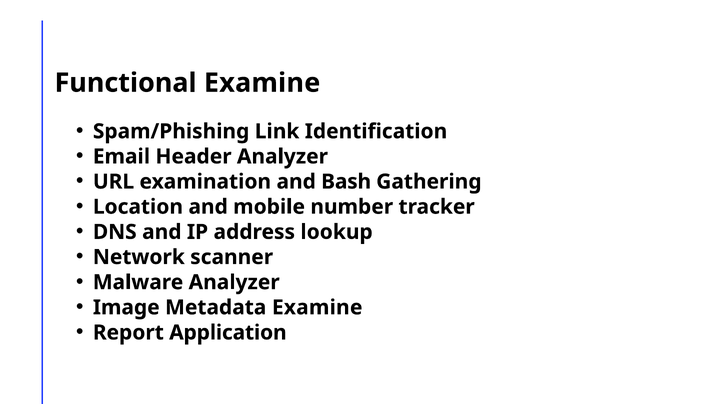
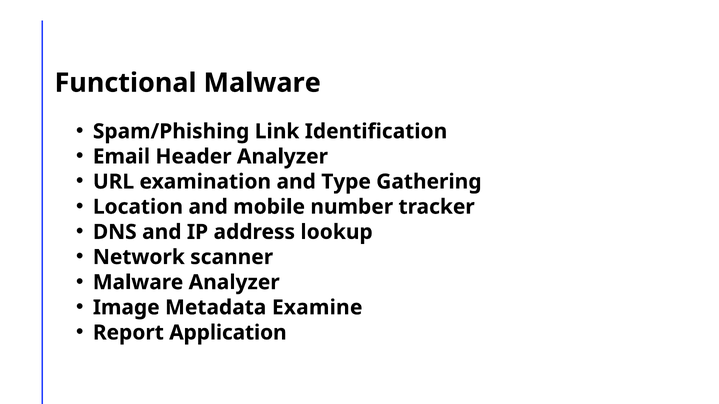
Functional Examine: Examine -> Malware
Bash: Bash -> Type
